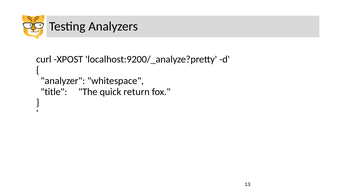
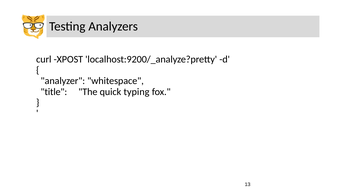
return: return -> typing
